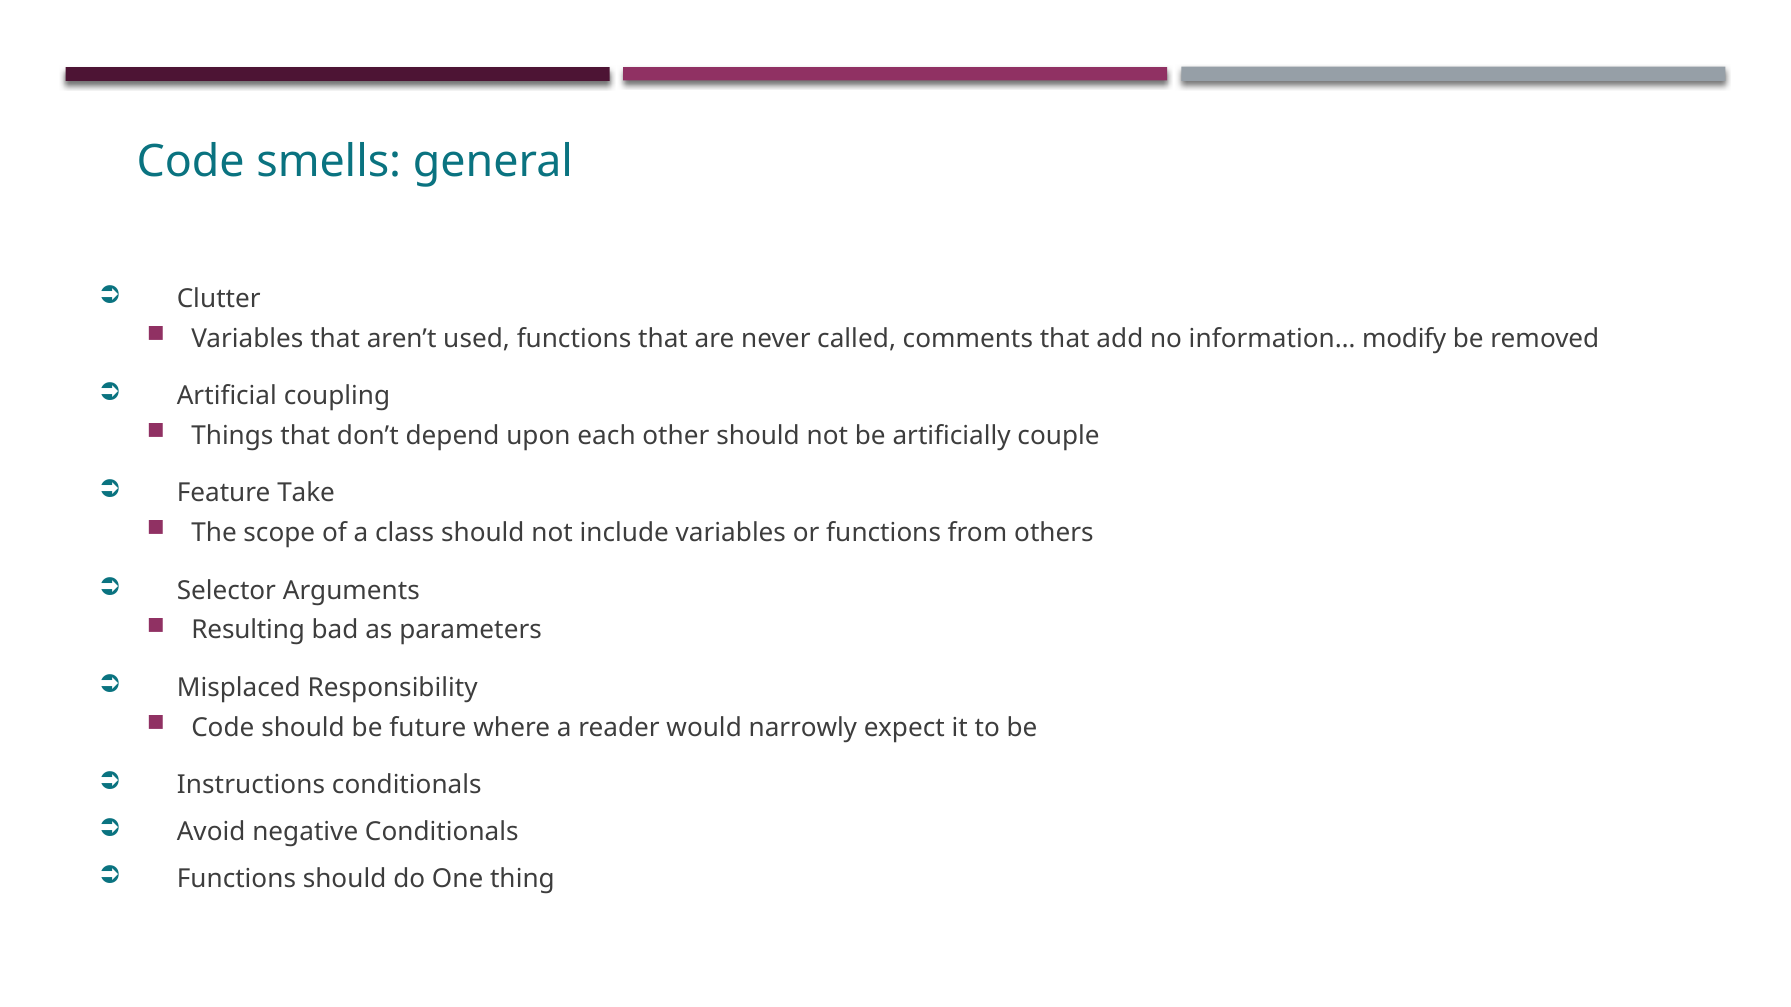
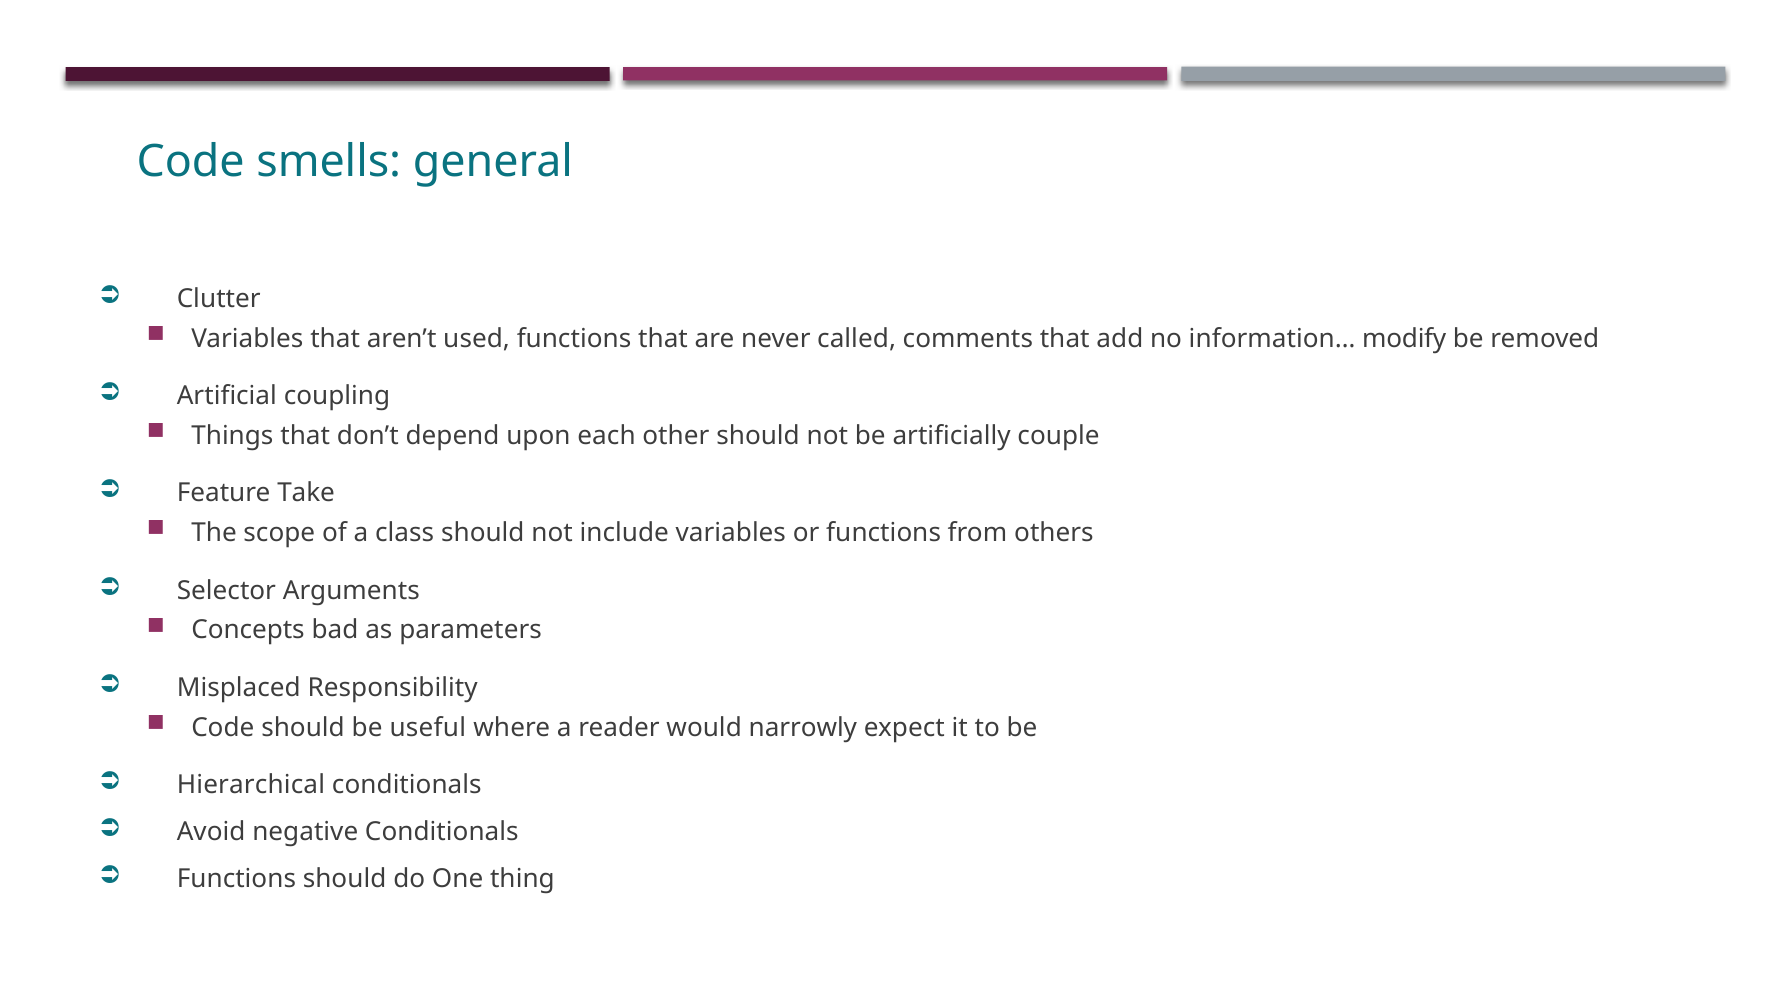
Resulting: Resulting -> Concepts
future: future -> useful
Instructions: Instructions -> Hierarchical
